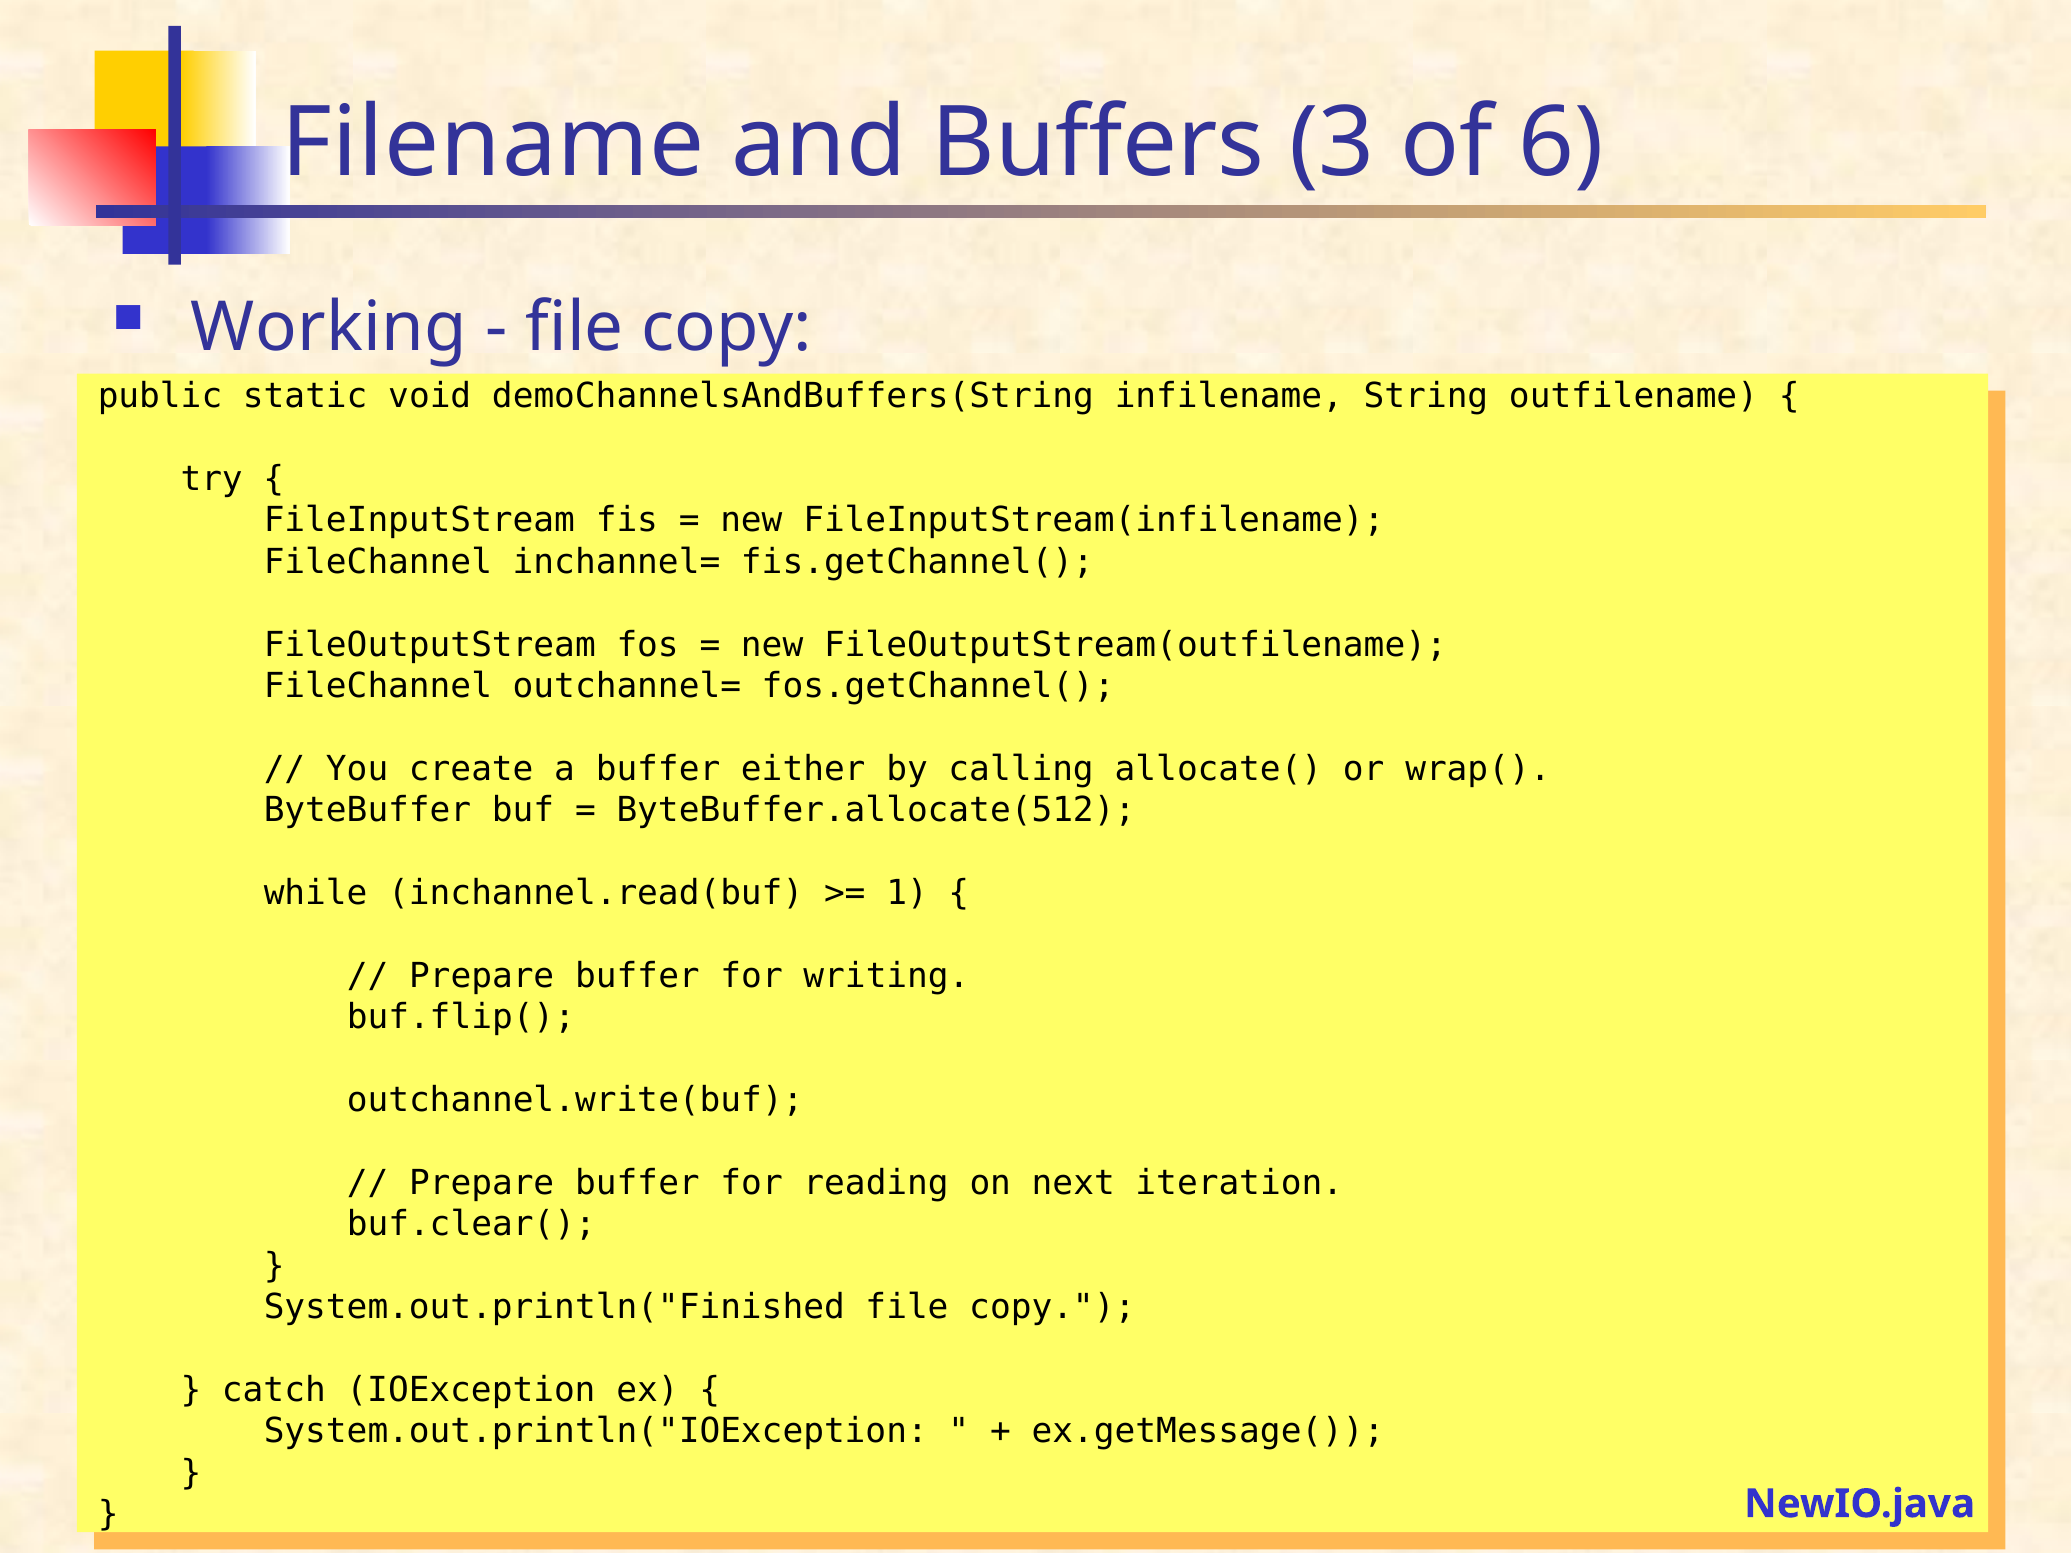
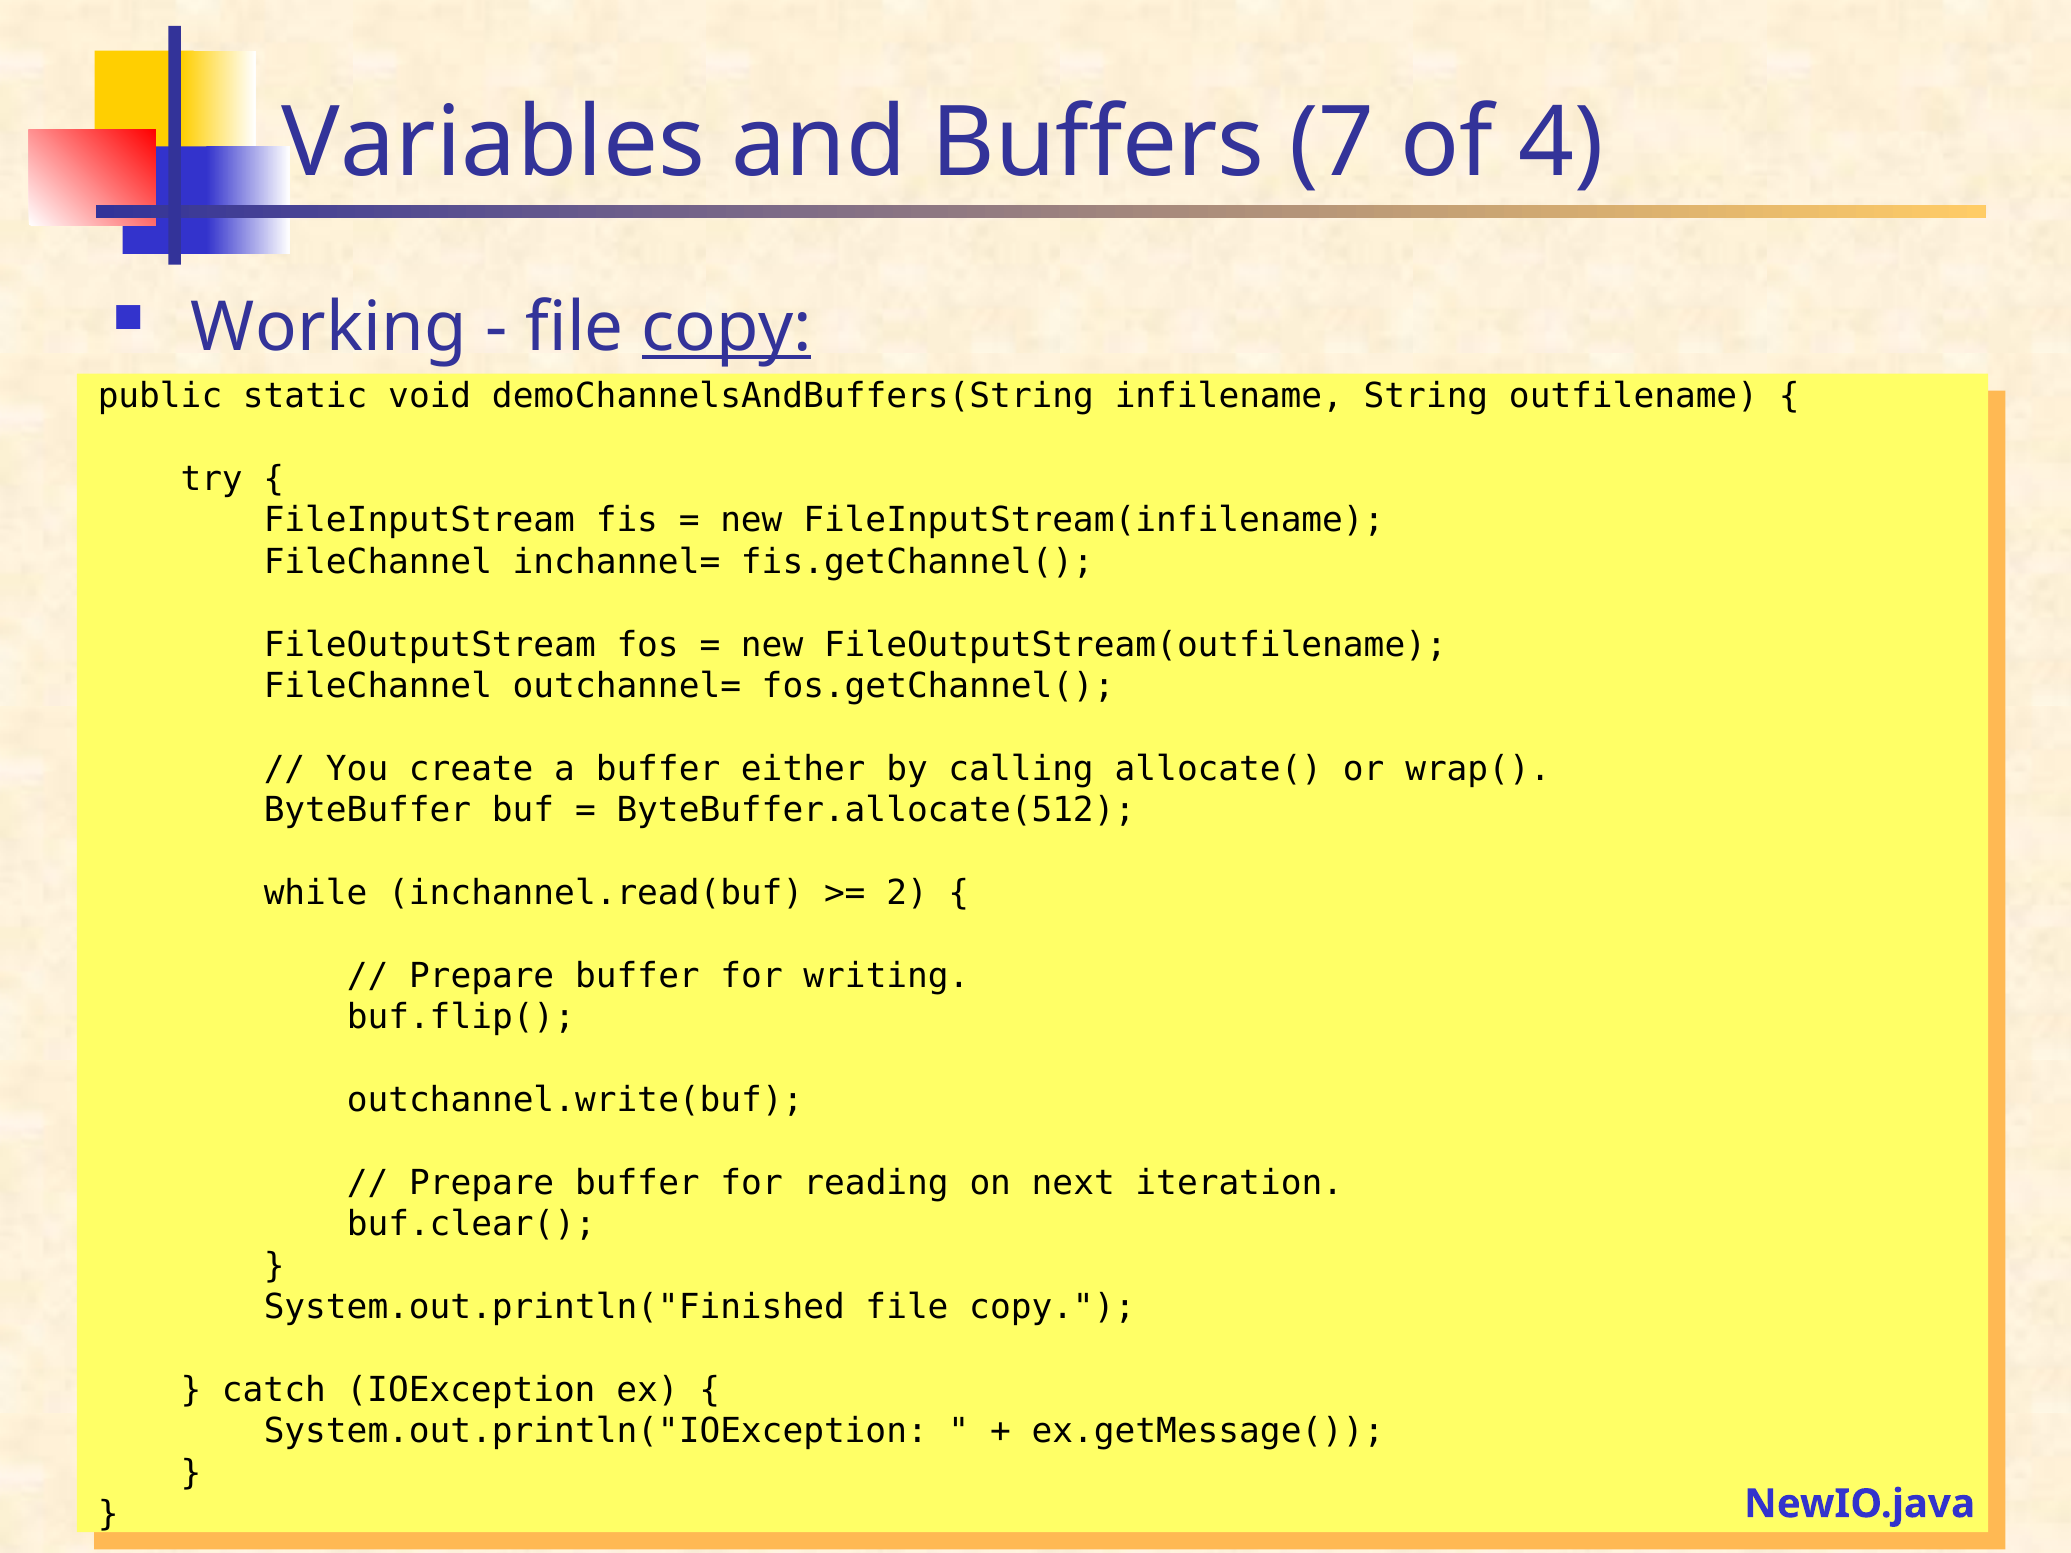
Filename: Filename -> Variables
3: 3 -> 7
6: 6 -> 4
copy at (727, 328) underline: none -> present
1: 1 -> 2
